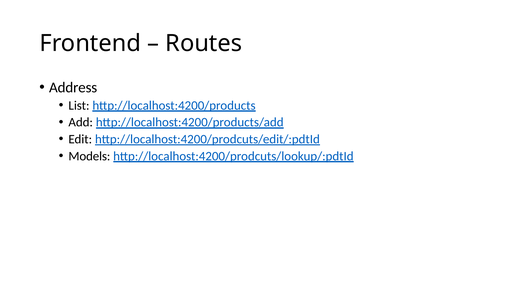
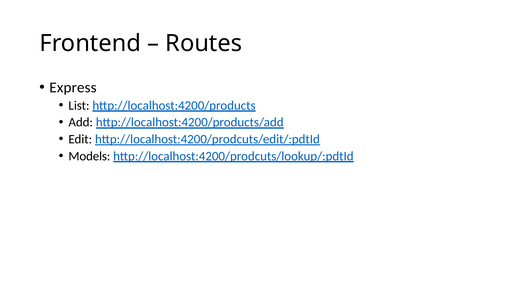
Address: Address -> Express
